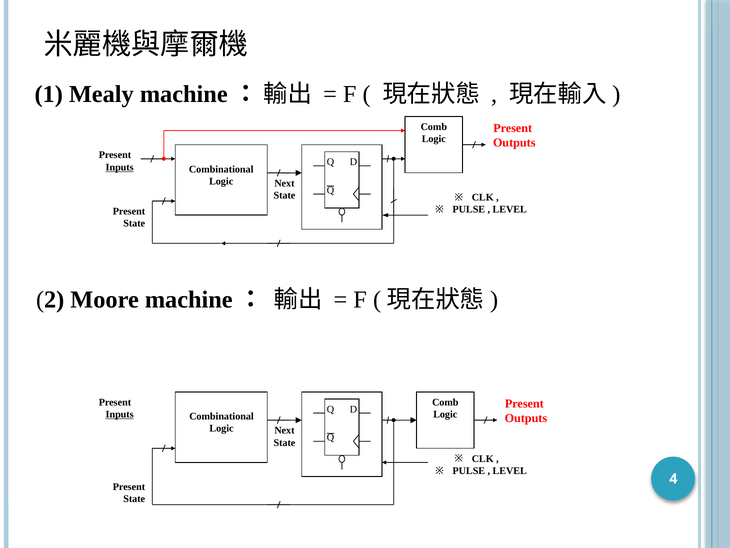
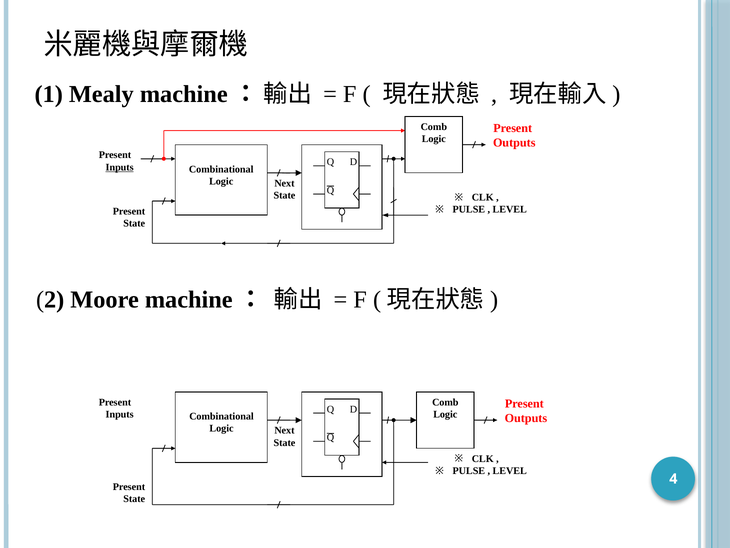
Inputs at (120, 414) underline: present -> none
